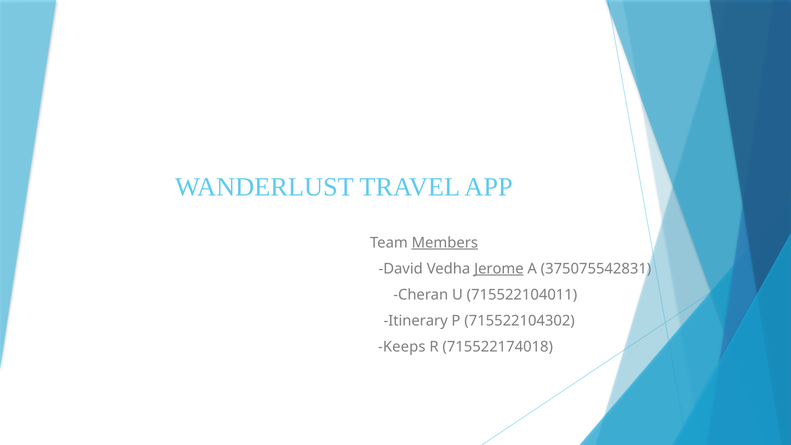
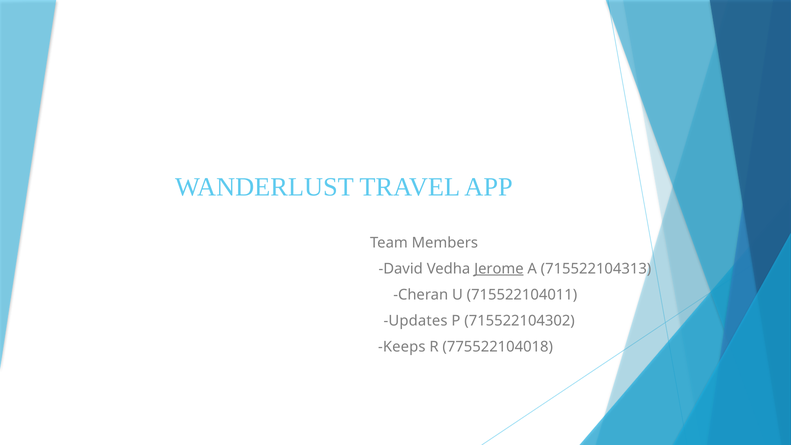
Members underline: present -> none
375075542831: 375075542831 -> 715522104313
Itinerary: Itinerary -> Updates
715522174018: 715522174018 -> 775522104018
